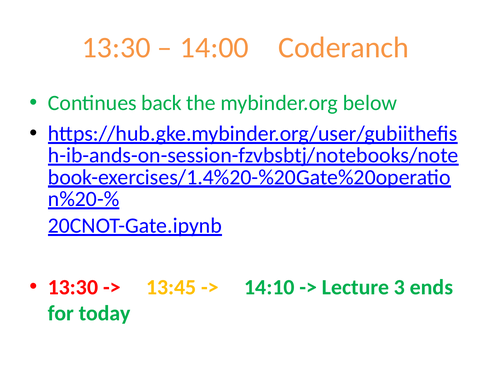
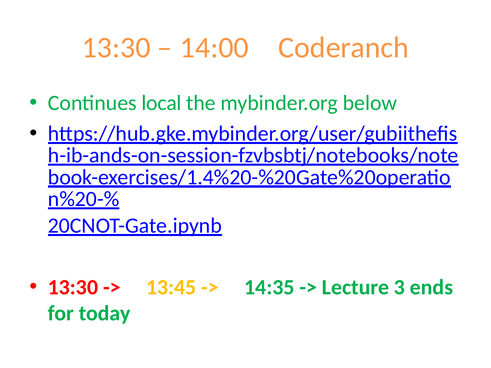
back: back -> local
14:10: 14:10 -> 14:35
